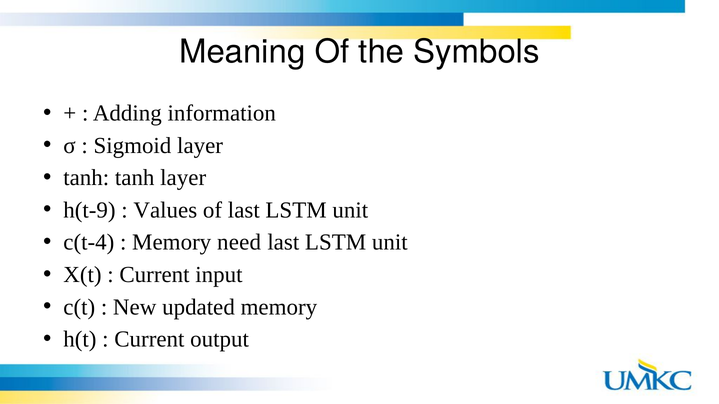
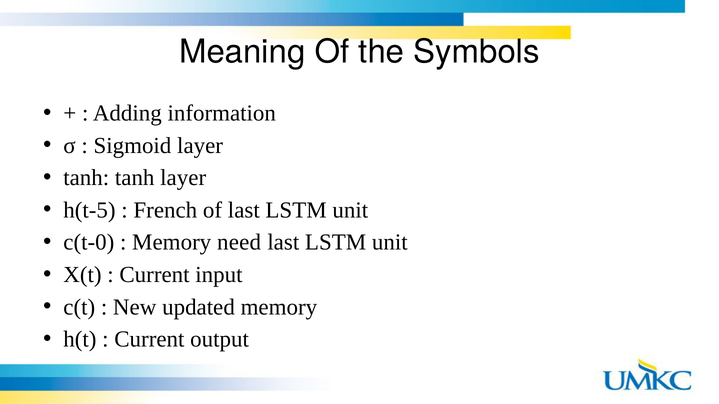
h(t-9: h(t-9 -> h(t-5
Values: Values -> French
c(t-4: c(t-4 -> c(t-0
